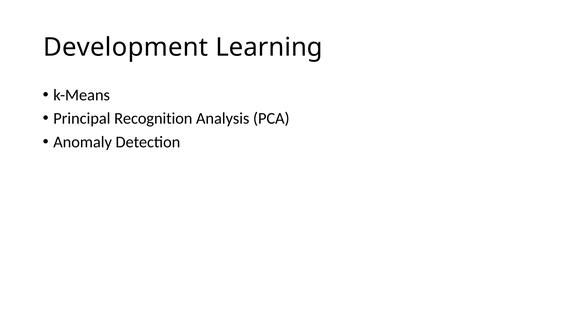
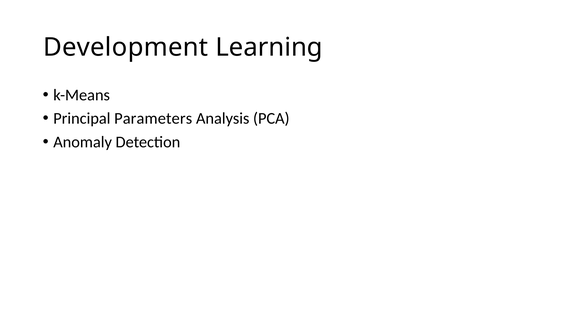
Recognition: Recognition -> Parameters
